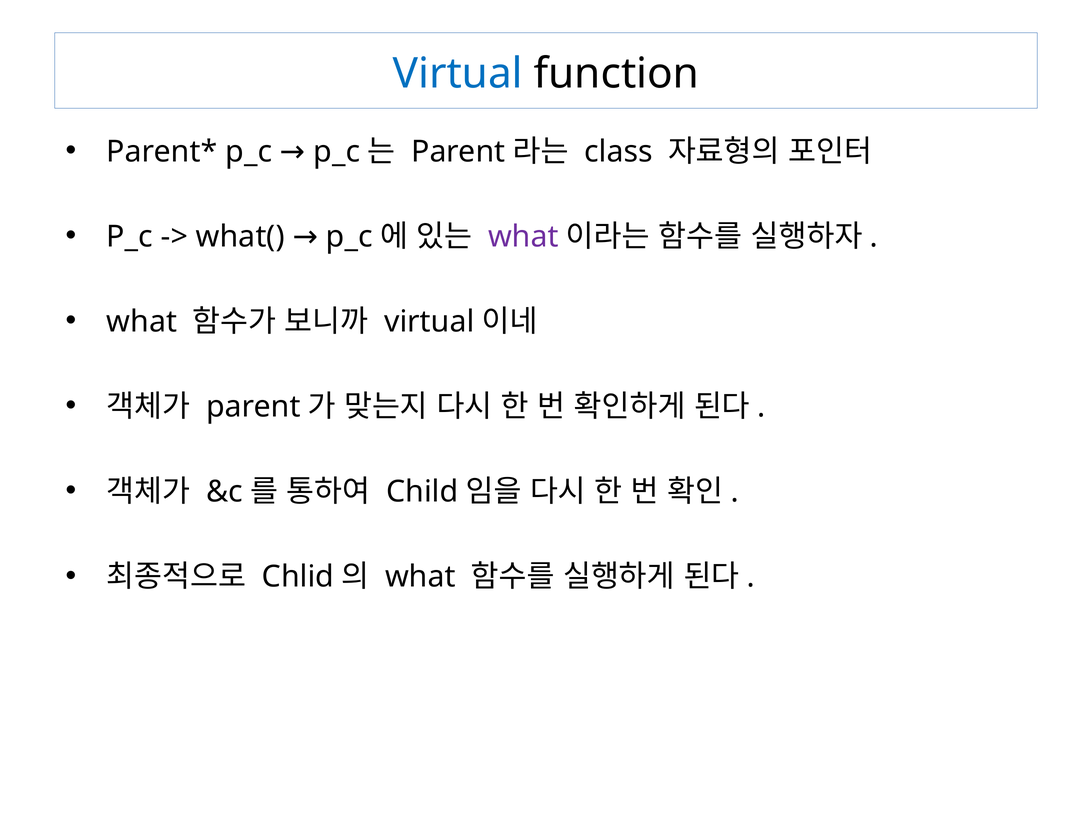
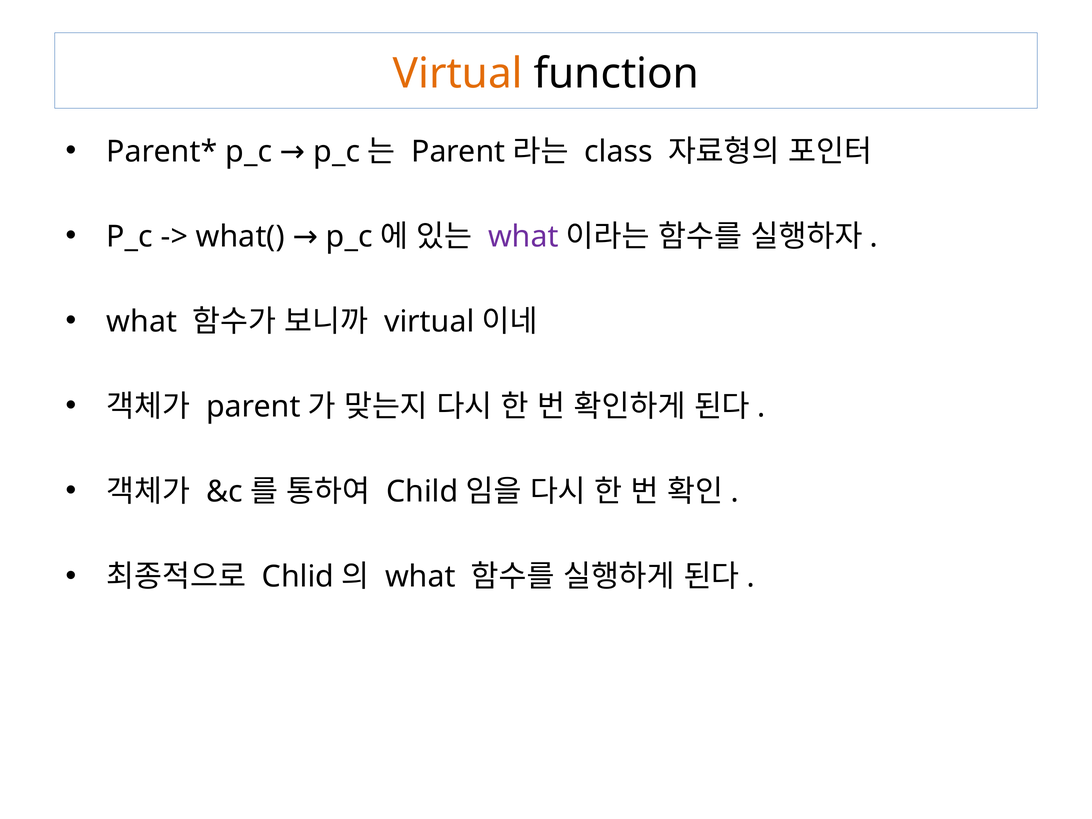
Virtual at (458, 74) colour: blue -> orange
